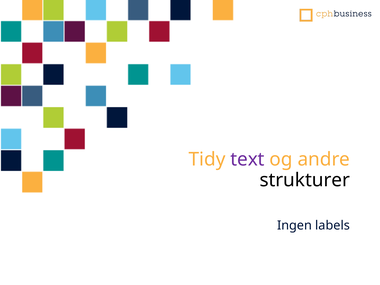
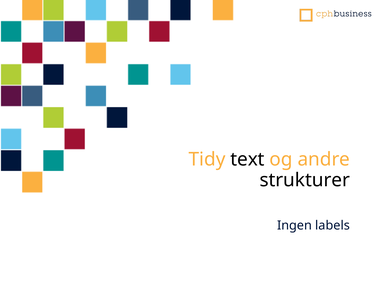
text colour: purple -> black
